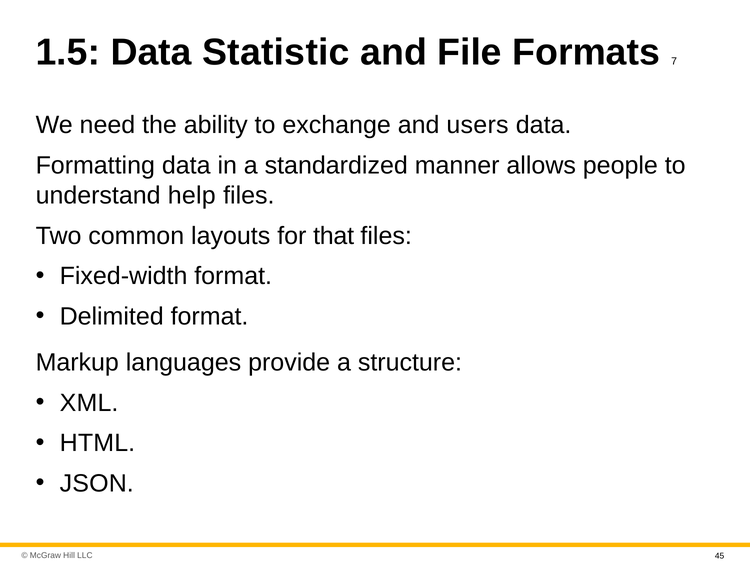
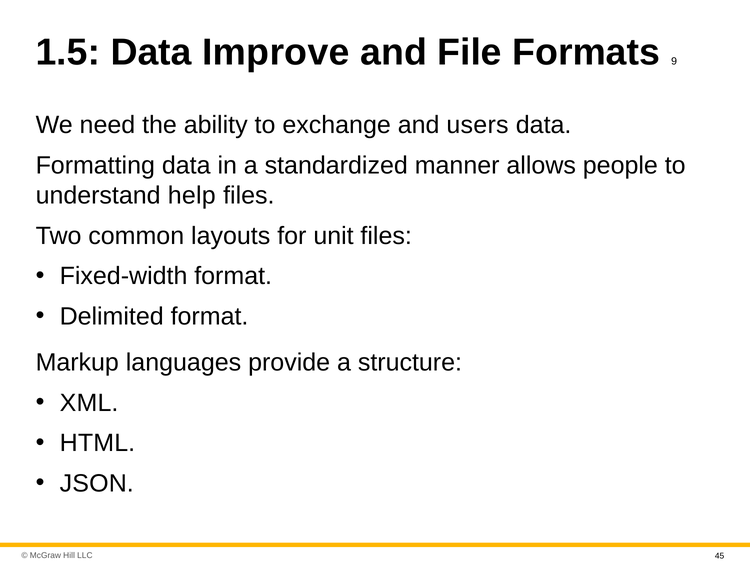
Statistic: Statistic -> Improve
7: 7 -> 9
that: that -> unit
